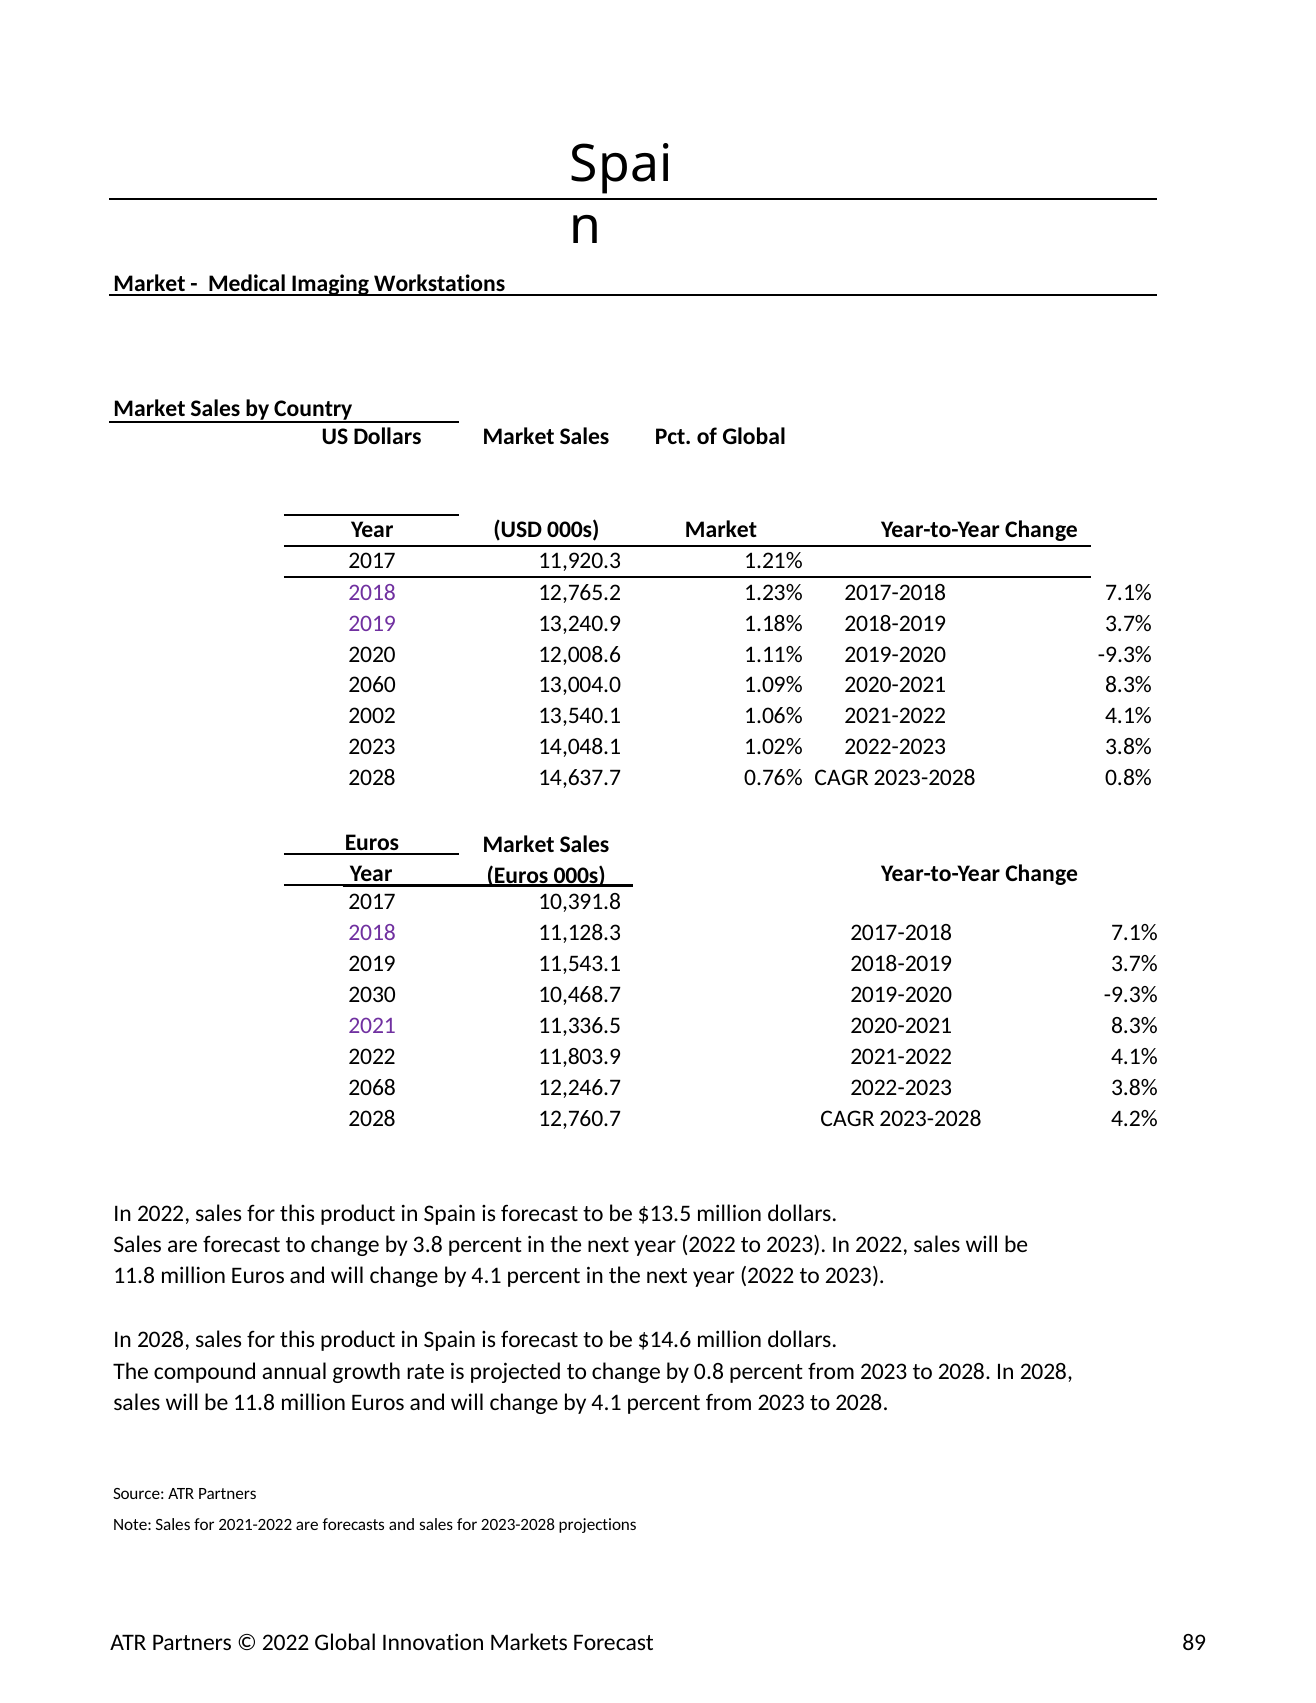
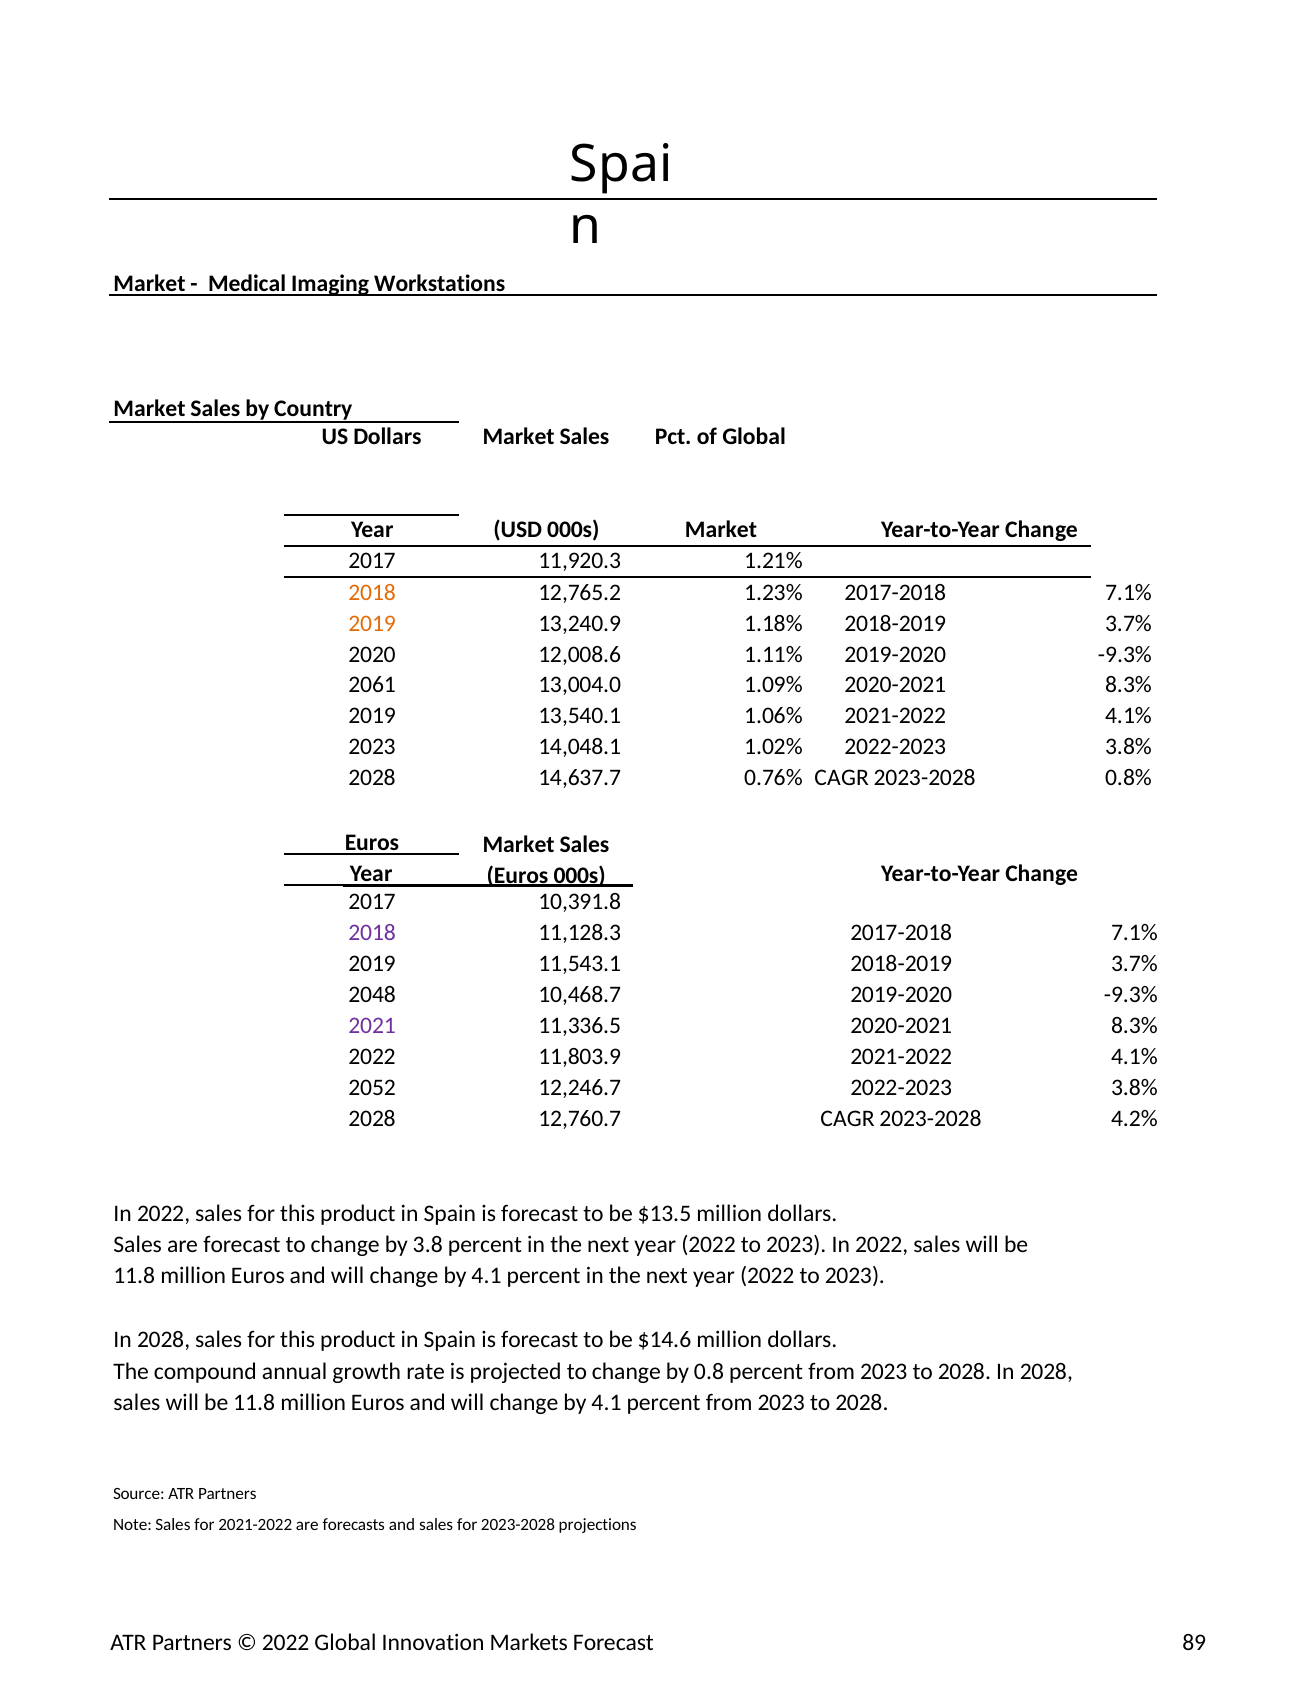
2018 at (372, 592) colour: purple -> orange
2019 at (372, 623) colour: purple -> orange
2060: 2060 -> 2061
2002 at (372, 716): 2002 -> 2019
2030: 2030 -> 2048
2068: 2068 -> 2052
